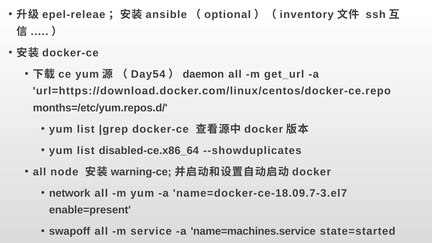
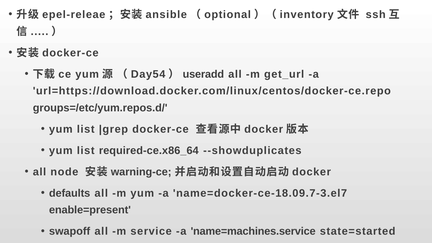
daemon: daemon -> useradd
months=/etc/yum.repos.d/: months=/etc/yum.repos.d/ -> groups=/etc/yum.repos.d/
disabled-ce.x86_64: disabled-ce.x86_64 -> required-ce.x86_64
network: network -> defaults
